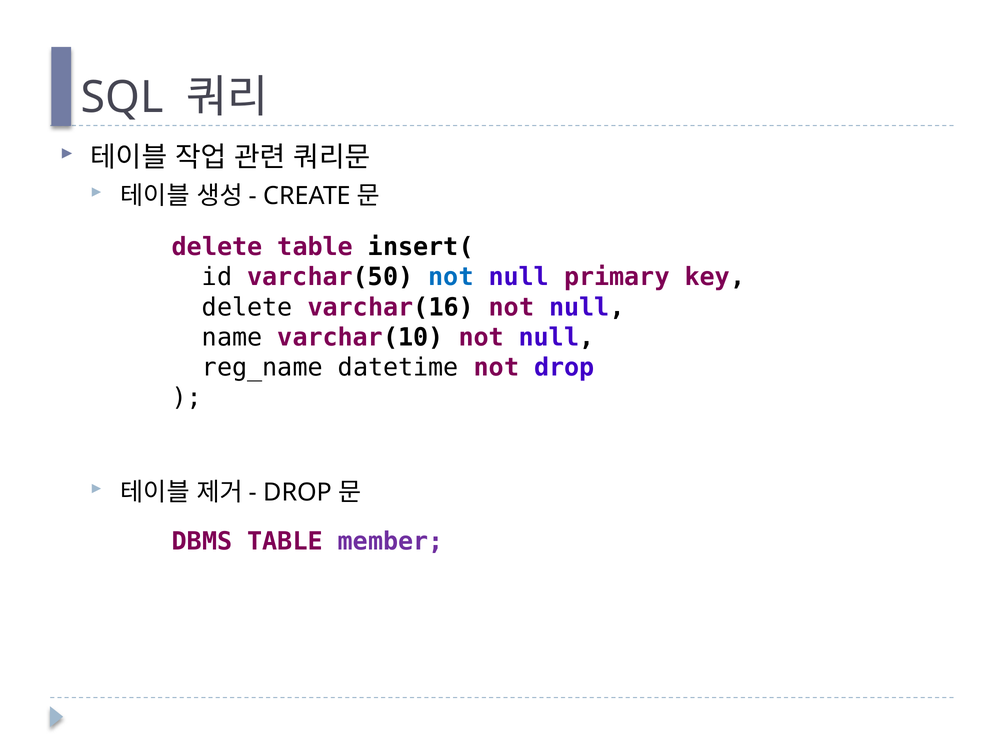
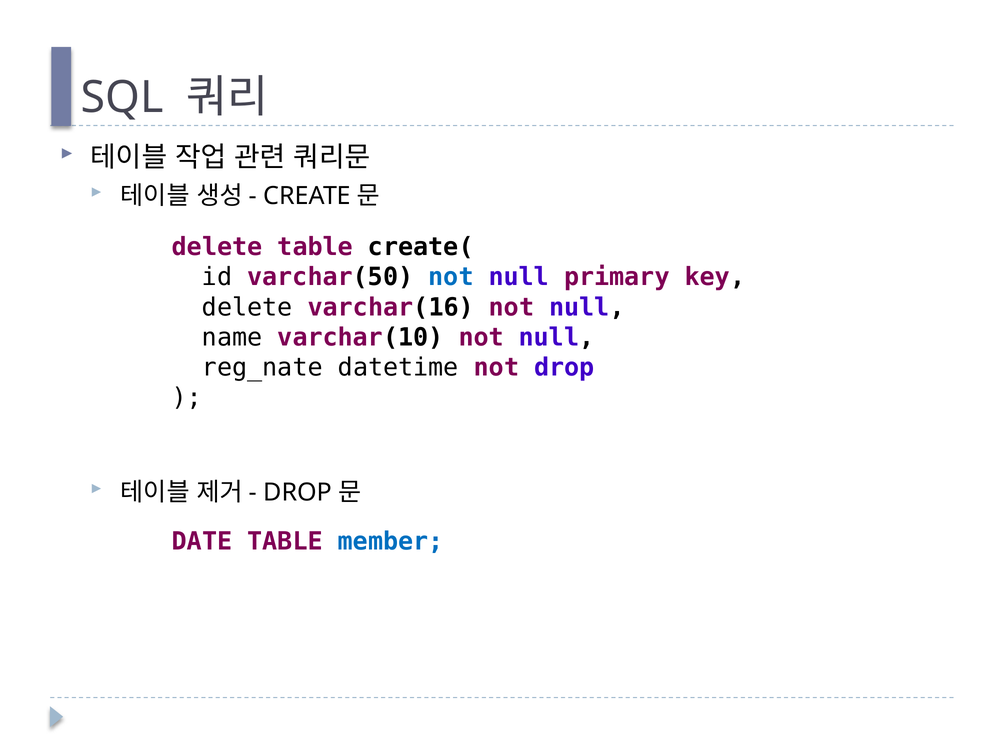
insert(: insert( -> create(
reg_name: reg_name -> reg_nate
DBMS: DBMS -> DATE
member colour: purple -> blue
